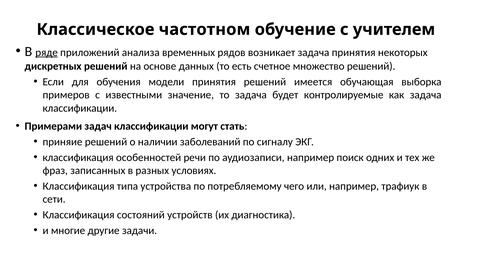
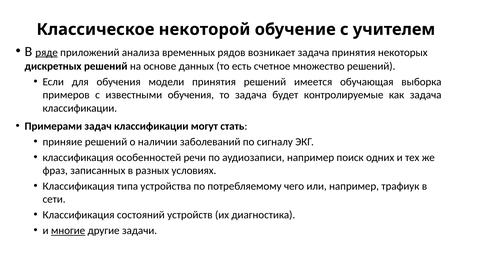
частотном: частотном -> некоторой
известными значение: значение -> обучения
многие underline: none -> present
